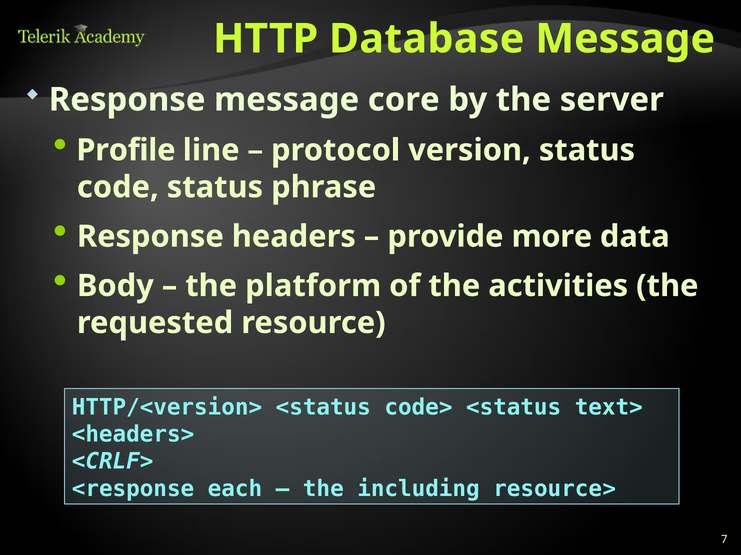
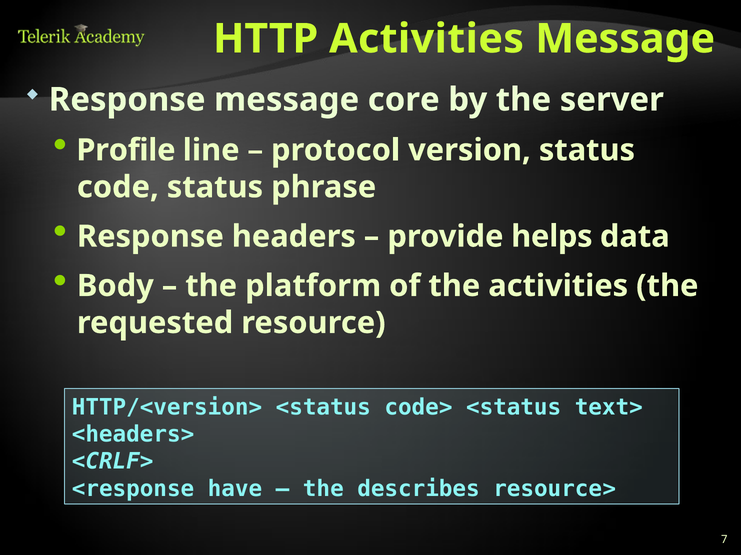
HTTP Database: Database -> Activities
more: more -> helps
each: each -> have
including: including -> describes
